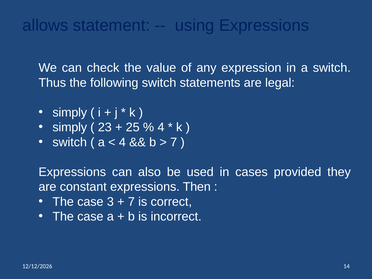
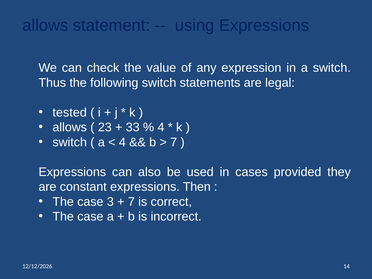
simply at (70, 112): simply -> tested
simply at (70, 127): simply -> allows
25: 25 -> 33
